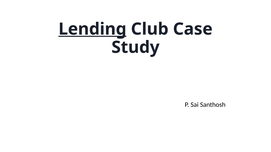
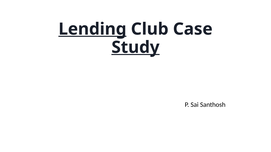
Study underline: none -> present
